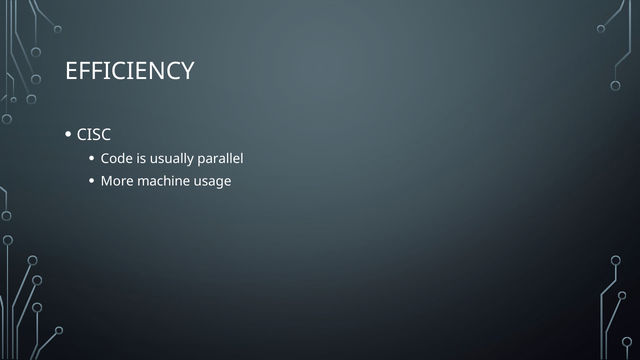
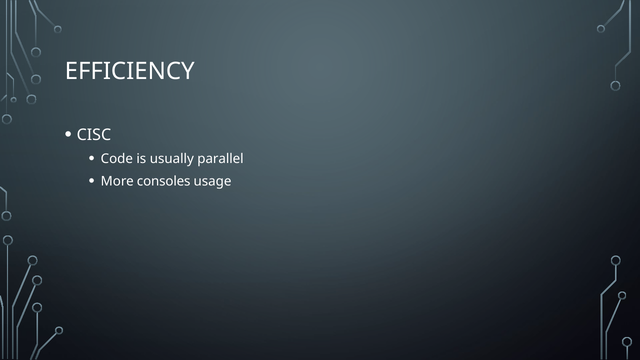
machine: machine -> consoles
